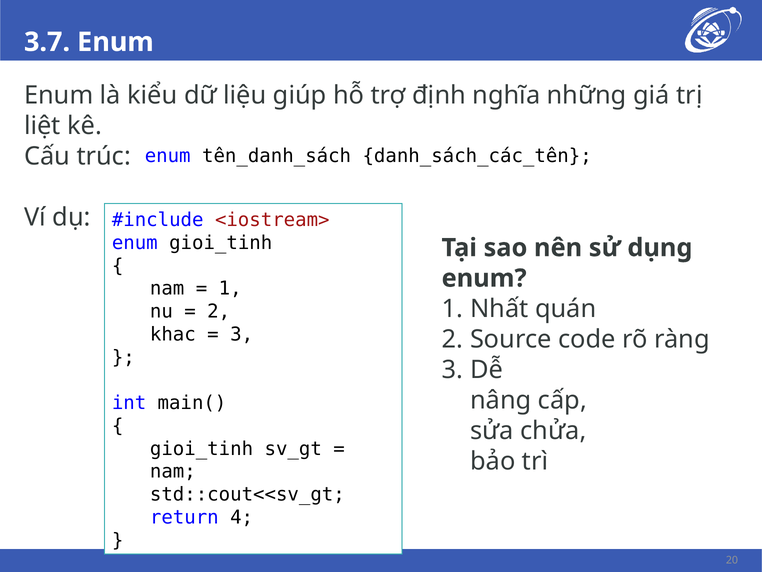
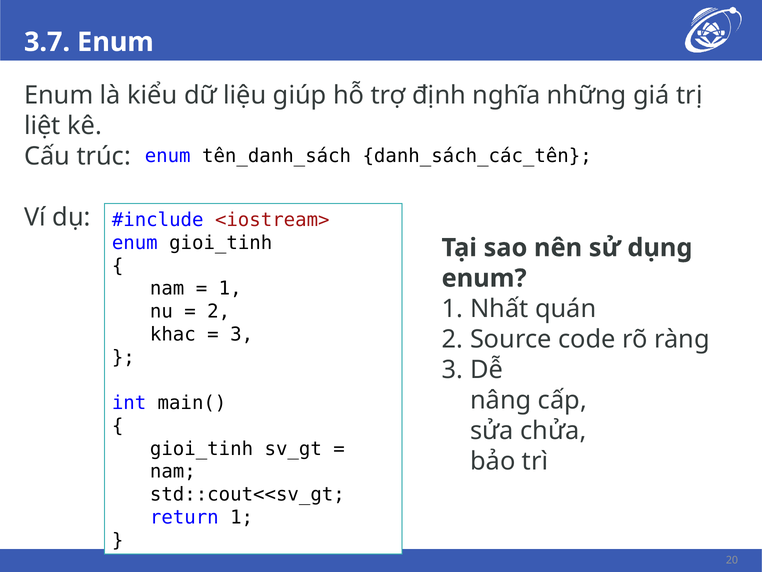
return 4: 4 -> 1
